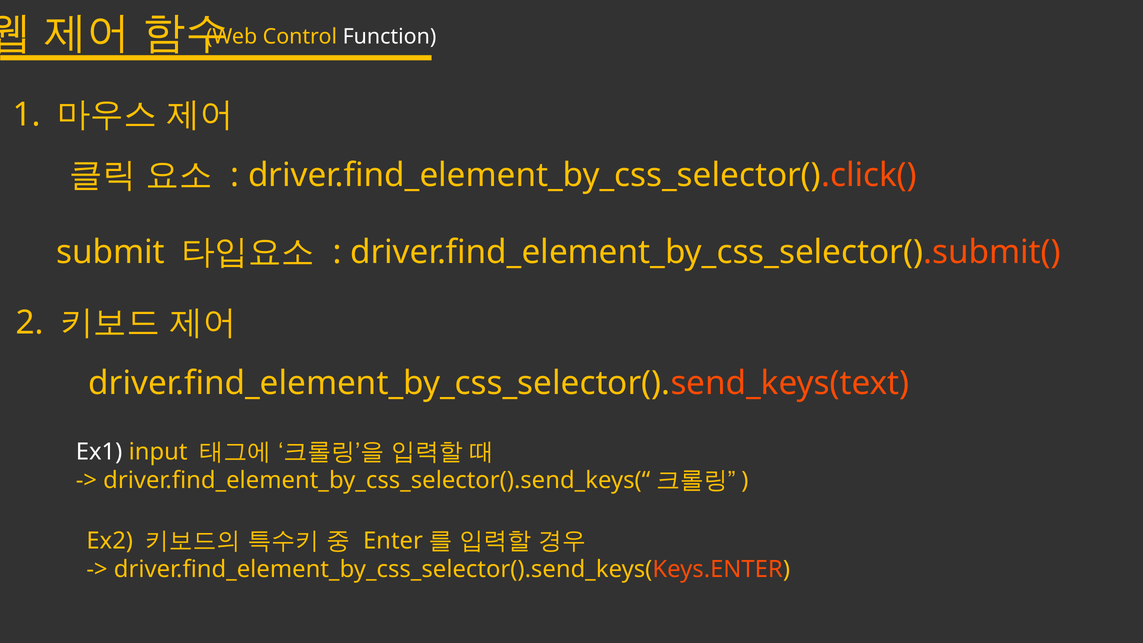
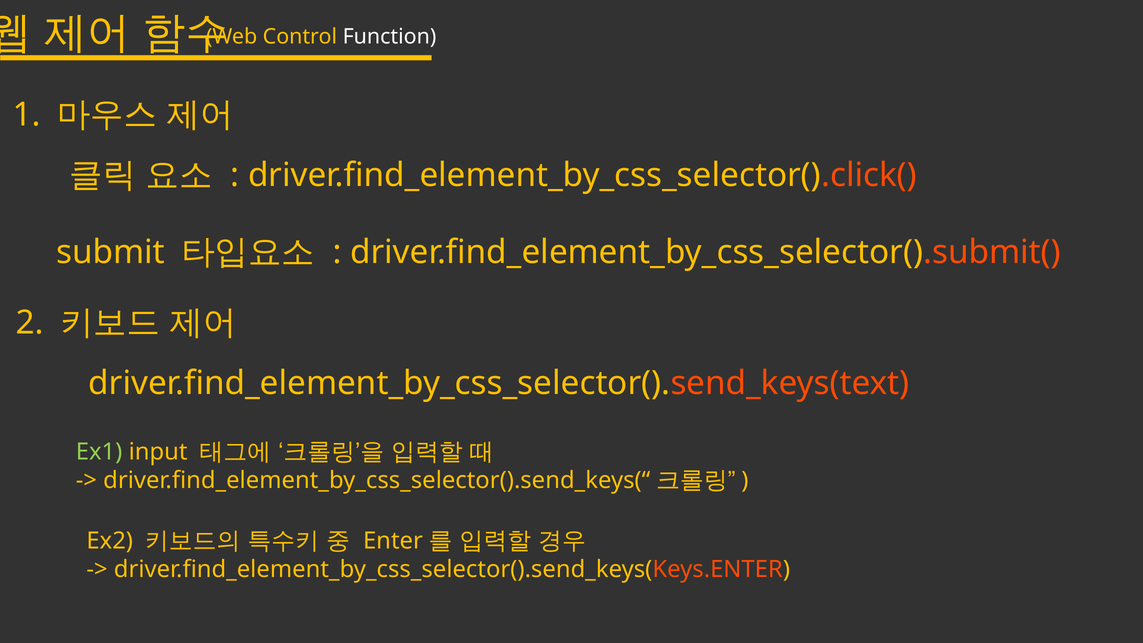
Ex1 colour: white -> light green
